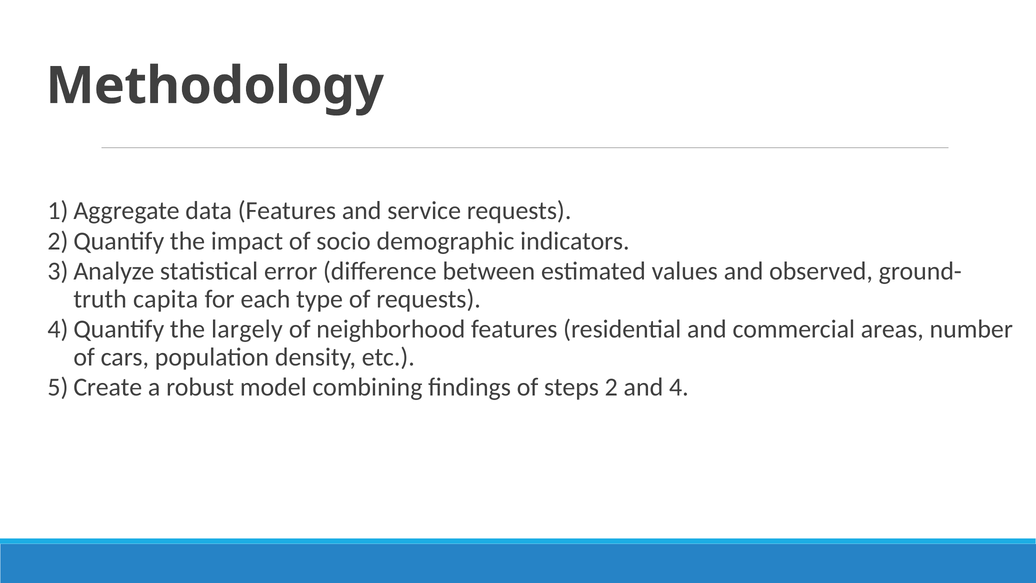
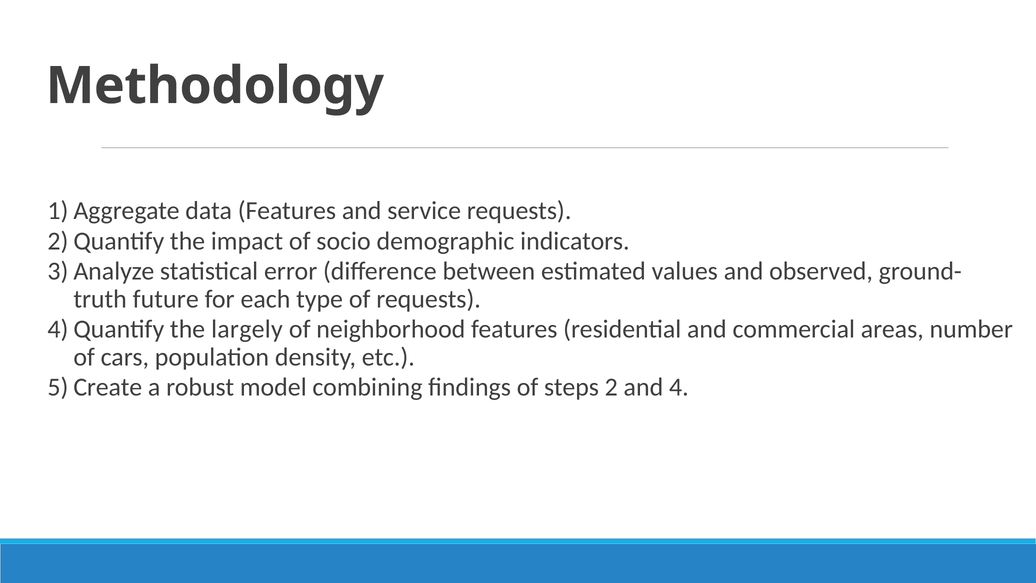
capita: capita -> future
